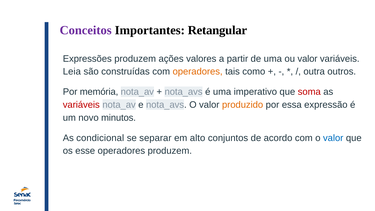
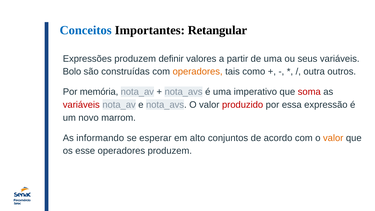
Conceitos colour: purple -> blue
ações: ações -> definir
ou valor: valor -> seus
Leia: Leia -> Bolo
produzido colour: orange -> red
minutos: minutos -> marrom
condicional: condicional -> informando
separar: separar -> esperar
valor at (333, 138) colour: blue -> orange
